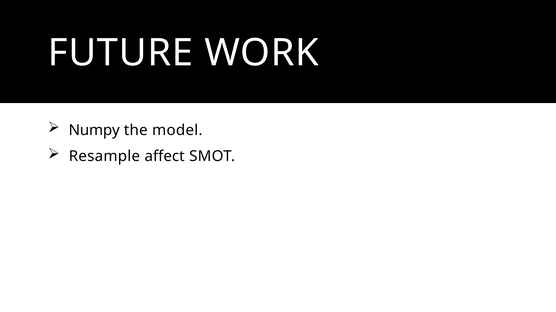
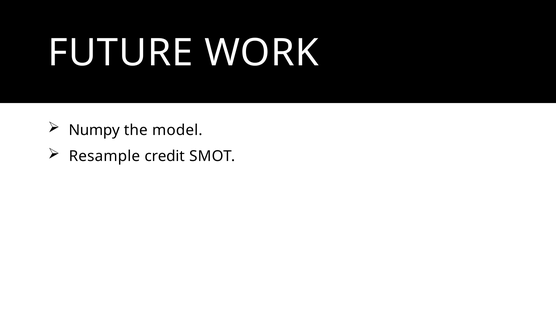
affect: affect -> credit
